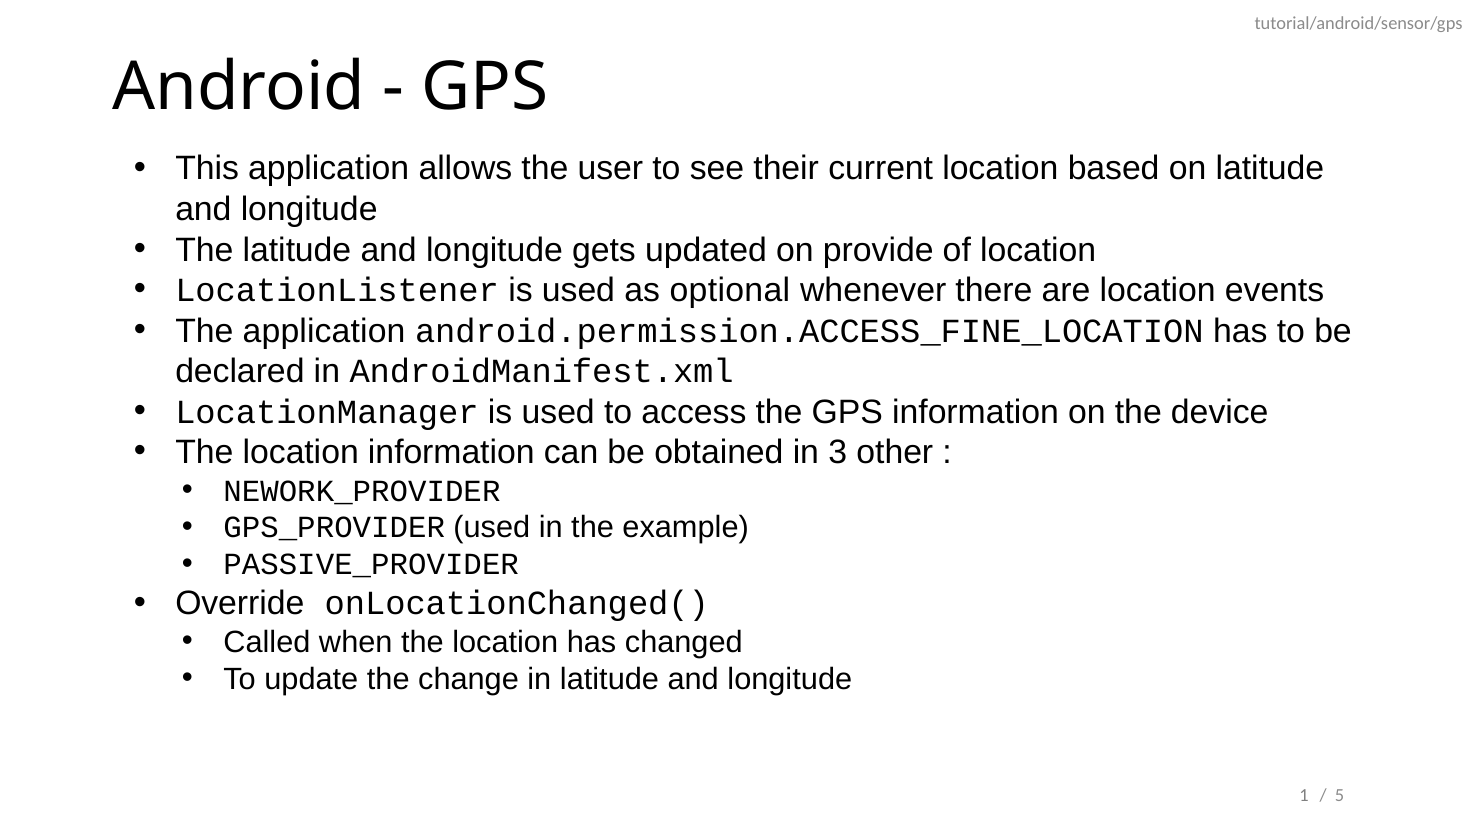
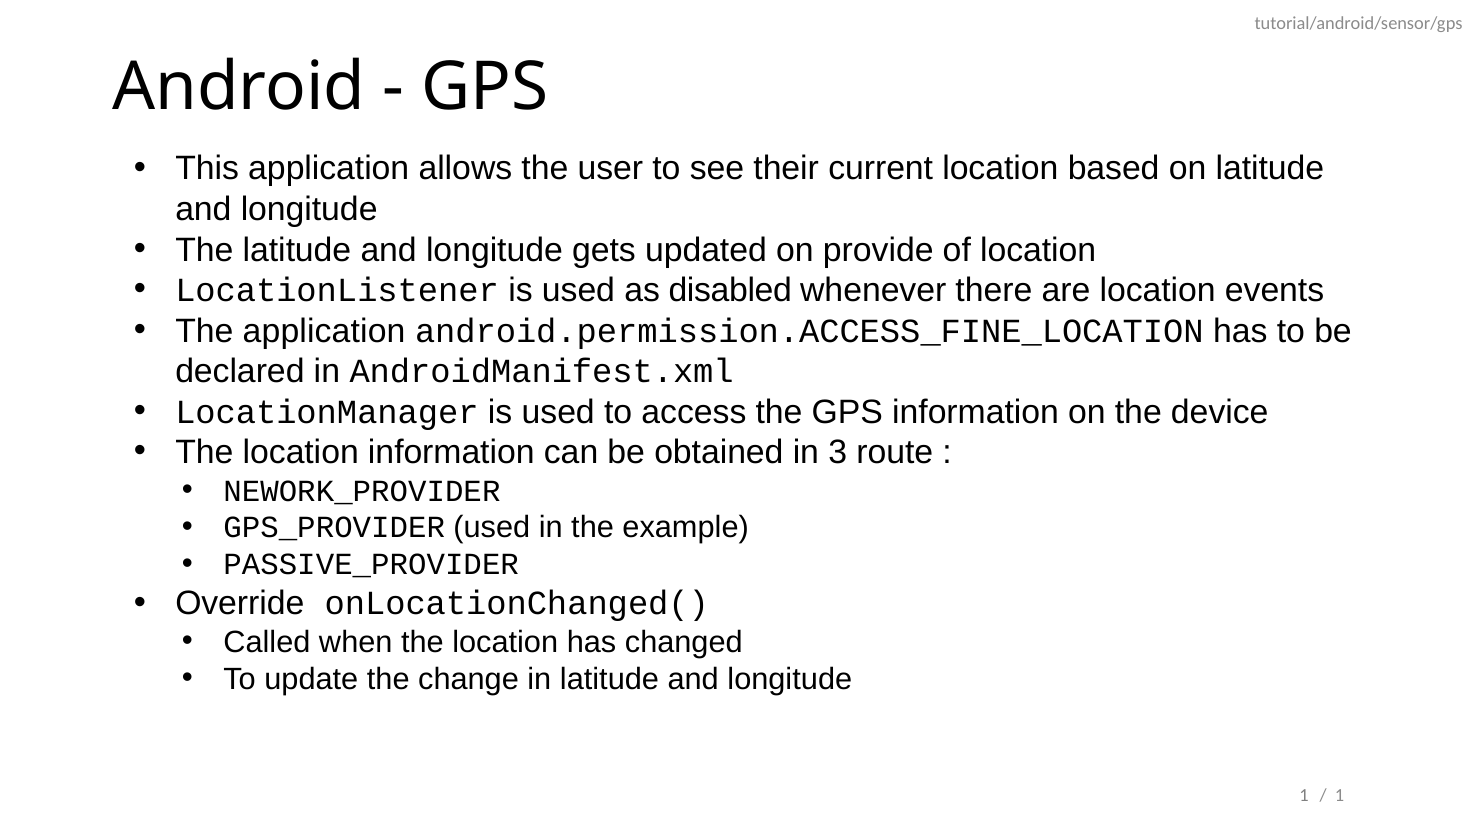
optional: optional -> disabled
other: other -> route
5 at (1340, 796): 5 -> 1
